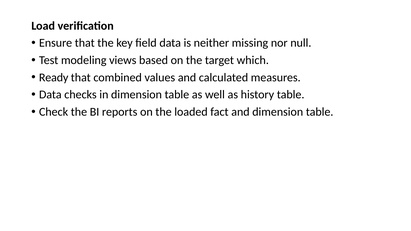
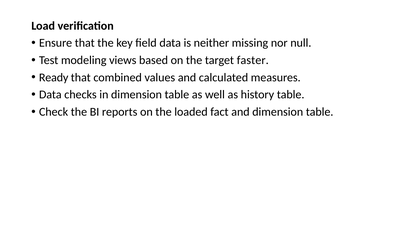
which: which -> faster
